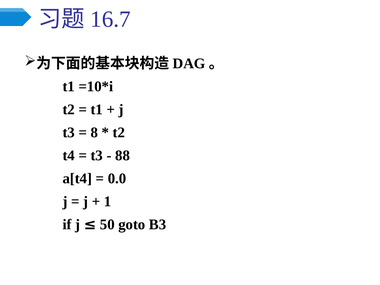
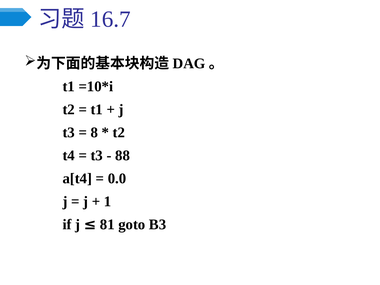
50: 50 -> 81
